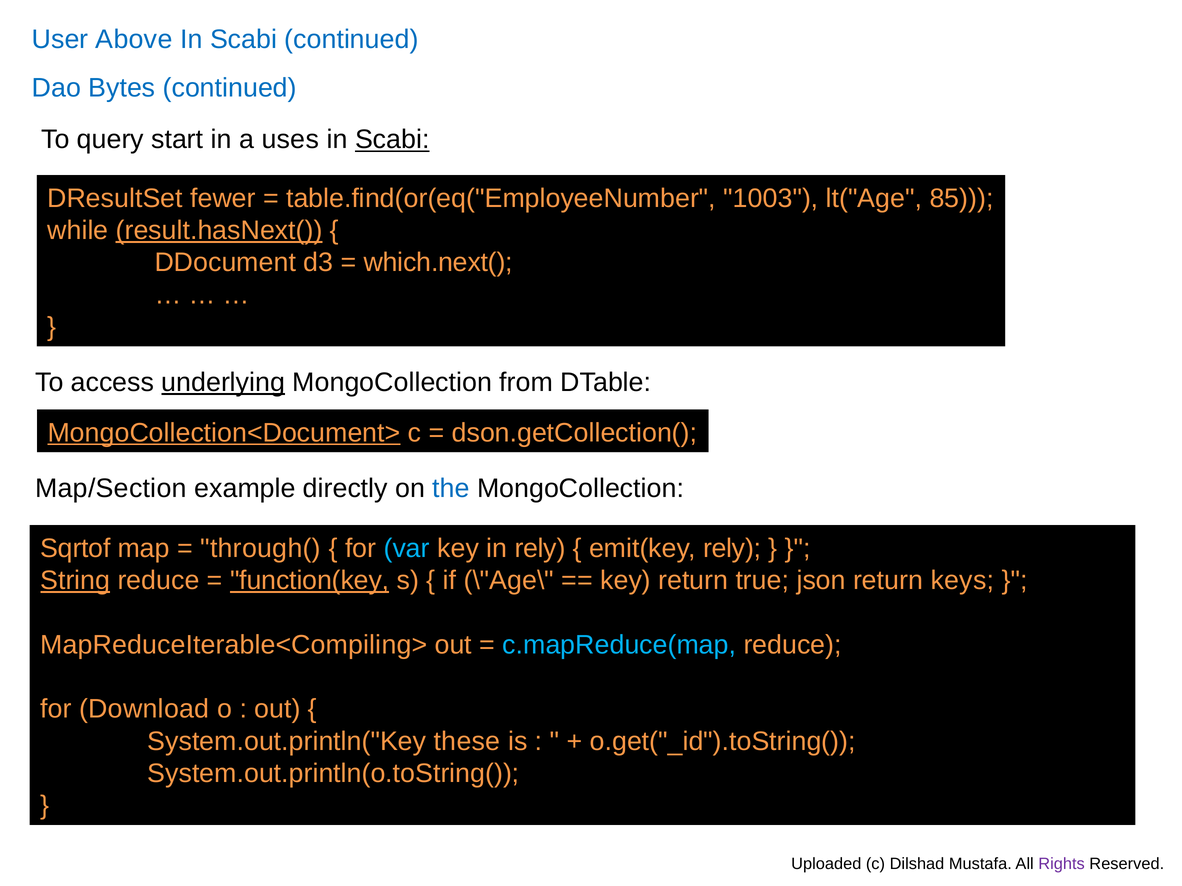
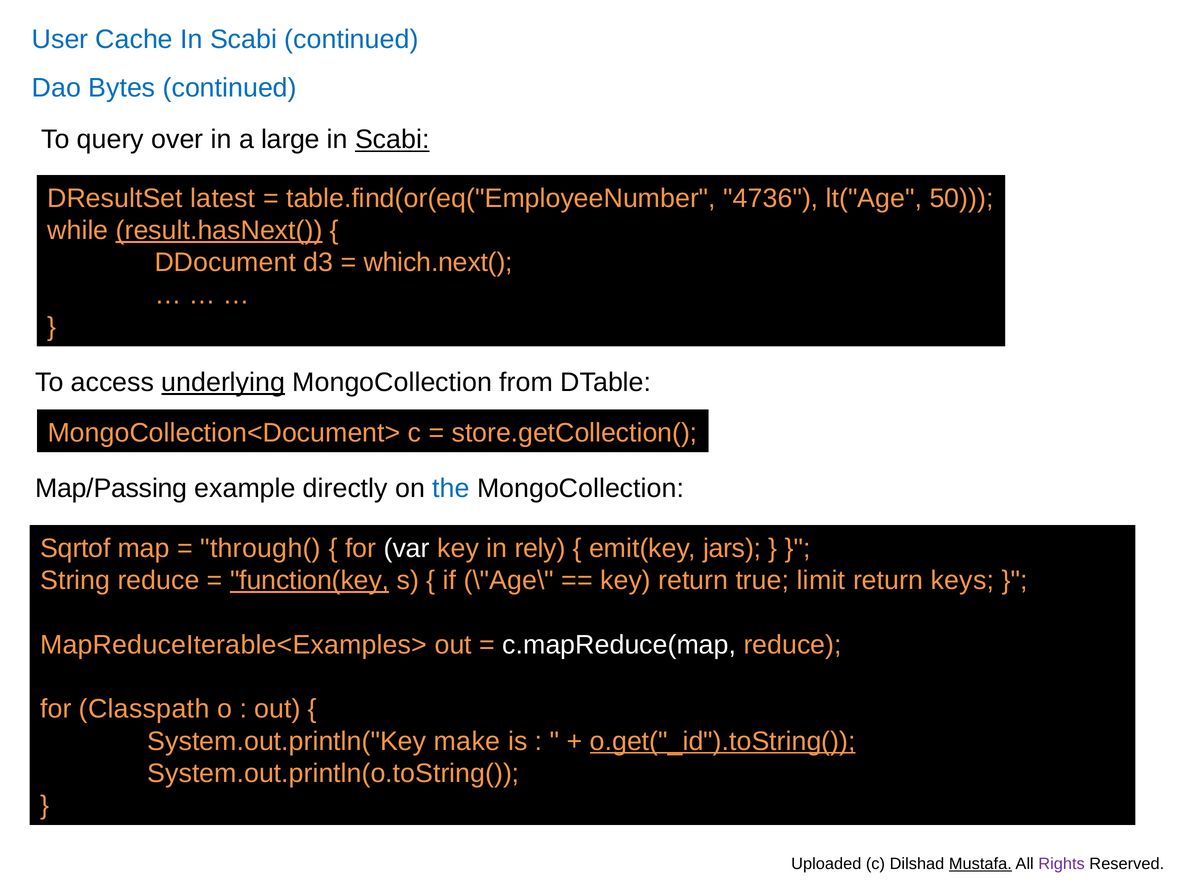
Above: Above -> Cache
start: start -> over
uses: uses -> large
fewer: fewer -> latest
1003: 1003 -> 4736
85: 85 -> 50
MongoCollection<Document> underline: present -> none
dson.getCollection(: dson.getCollection( -> store.getCollection(
Map/Section: Map/Section -> Map/Passing
var colour: light blue -> white
emit(key rely: rely -> jars
String underline: present -> none
json: json -> limit
MapReduceIterable<Compiling>: MapReduceIterable<Compiling> -> MapReduceIterable<Examples>
c.mapReduce(map colour: light blue -> white
Download: Download -> Classpath
these: these -> make
o.get("_id").toString( underline: none -> present
Mustafa underline: none -> present
